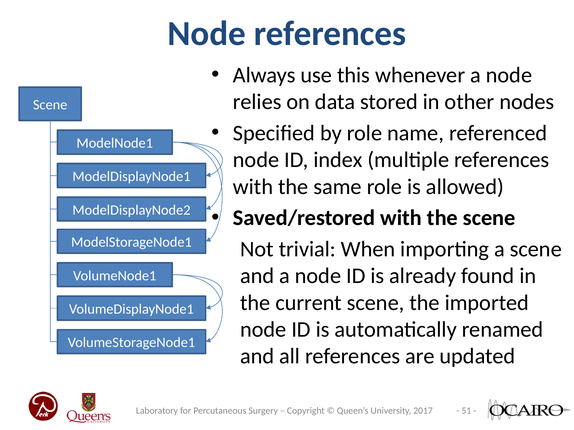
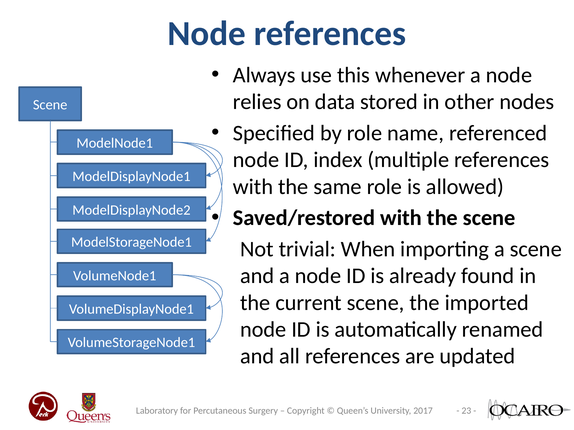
51: 51 -> 23
